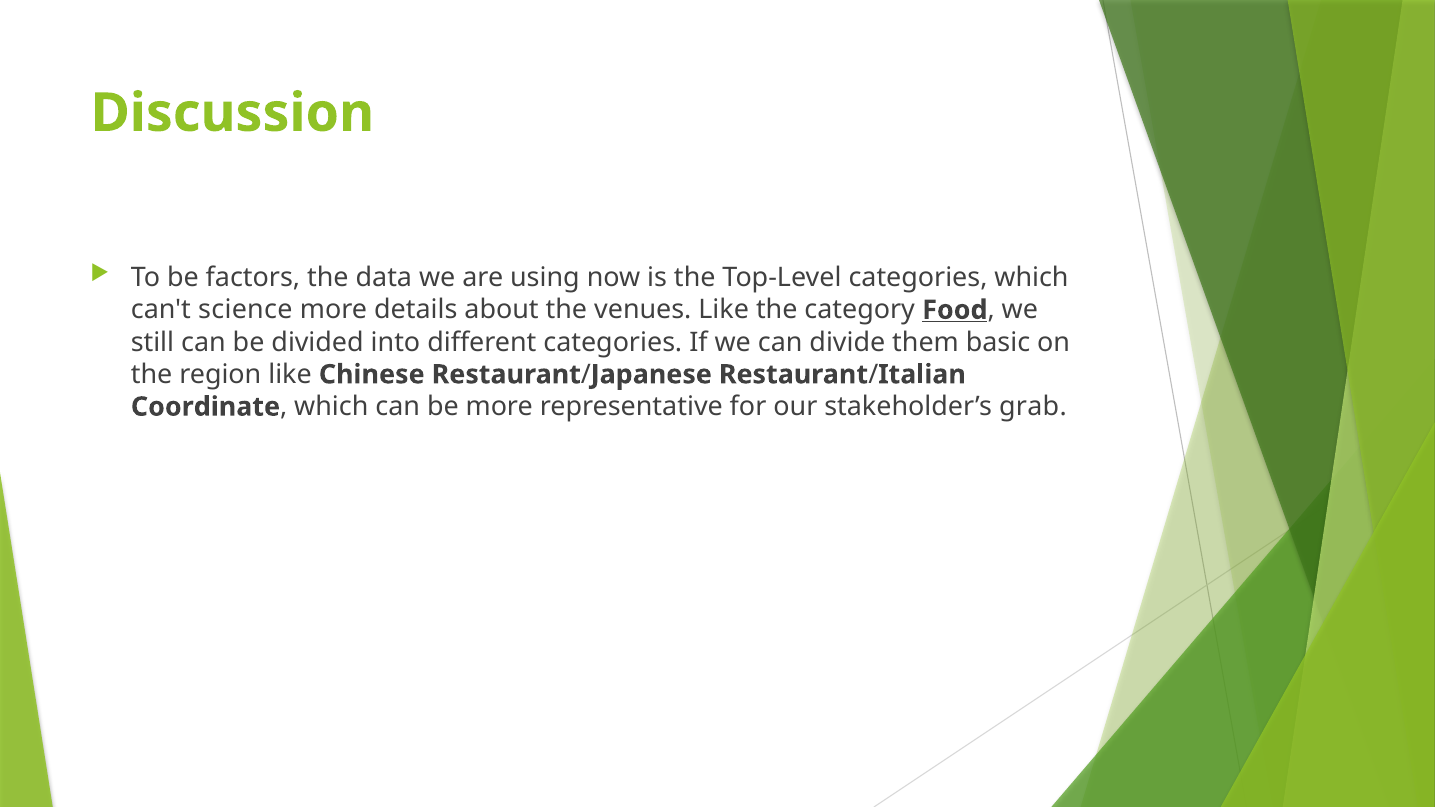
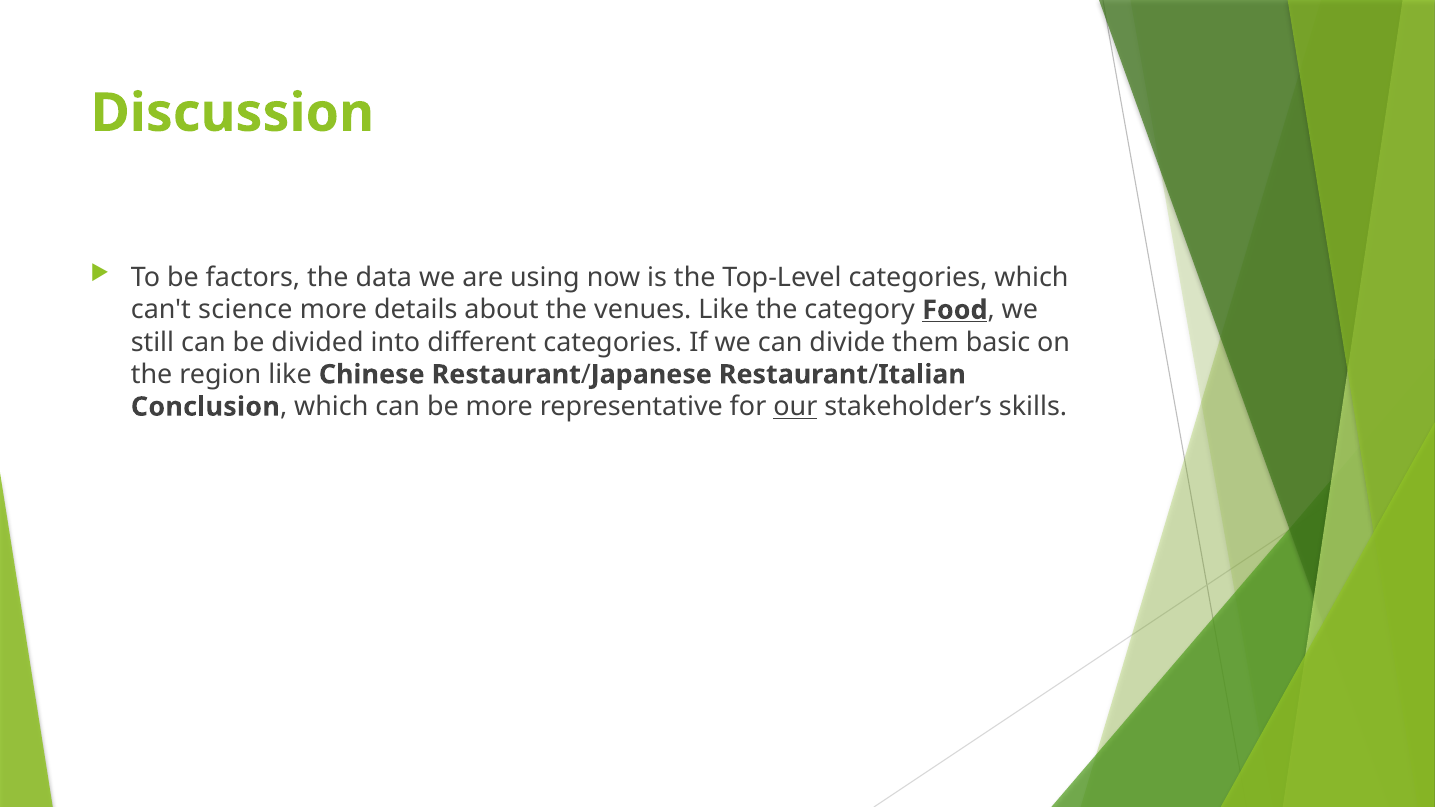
Coordinate: Coordinate -> Conclusion
our underline: none -> present
grab: grab -> skills
